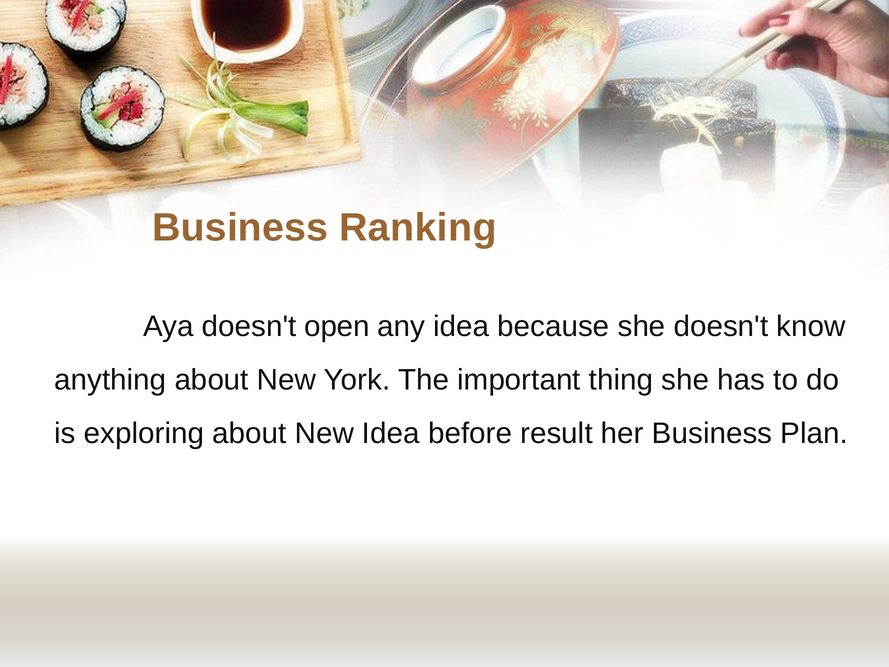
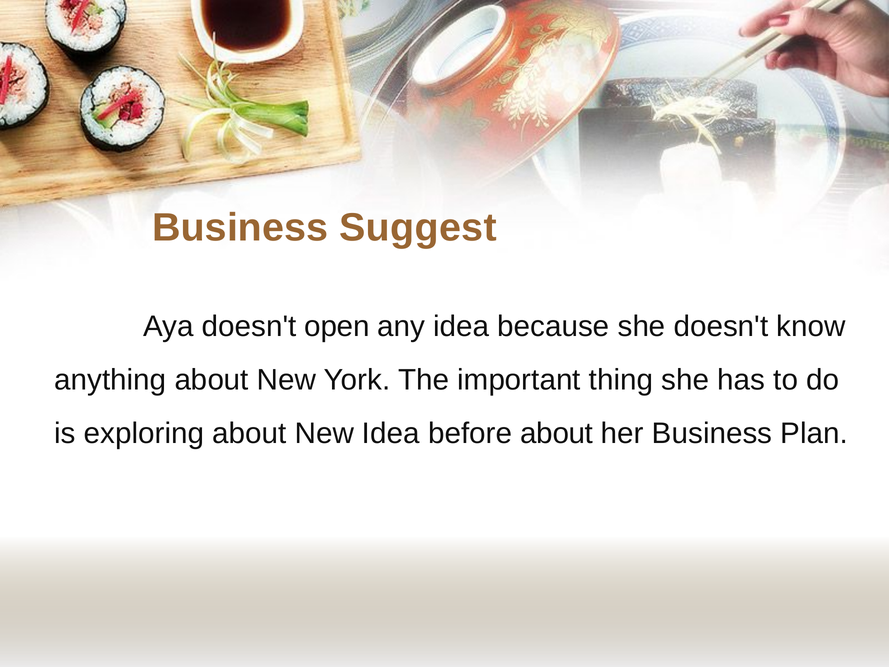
Ranking: Ranking -> Suggest
before result: result -> about
